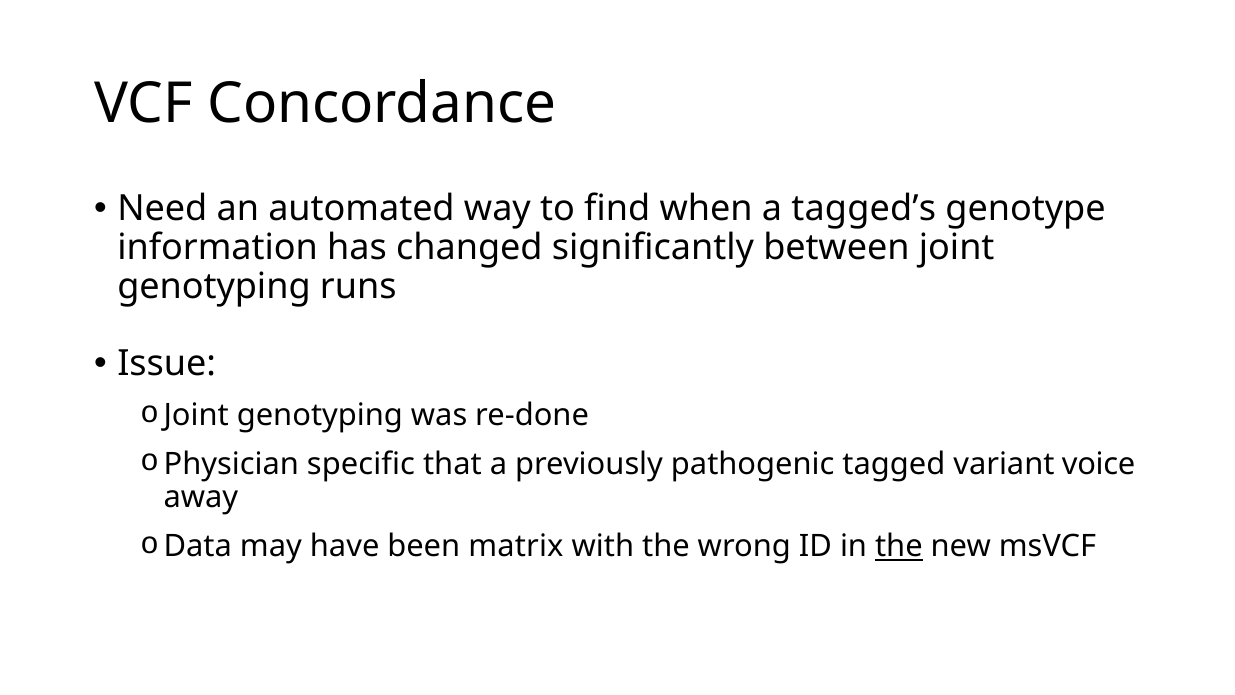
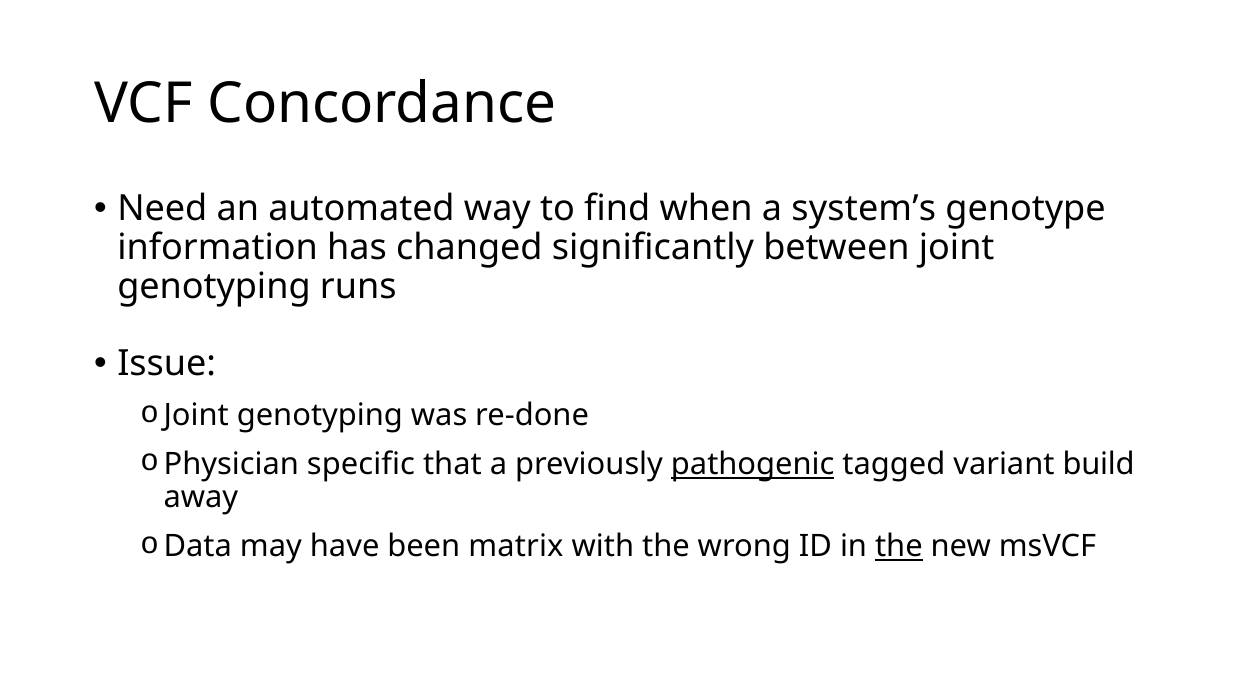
tagged’s: tagged’s -> system’s
pathogenic underline: none -> present
voice: voice -> build
